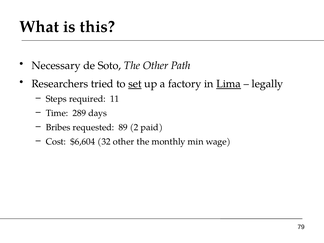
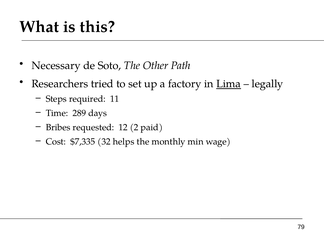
set underline: present -> none
89: 89 -> 12
$6,604: $6,604 -> $7,335
32 other: other -> helps
